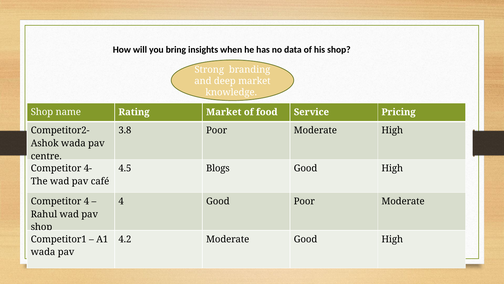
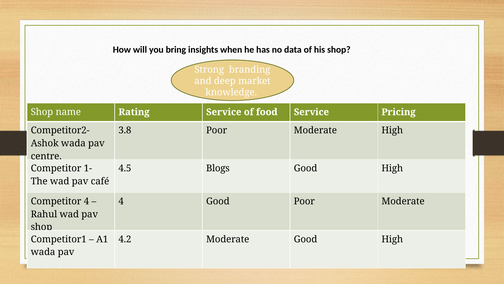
Rating Market: Market -> Service
4-: 4- -> 1-
